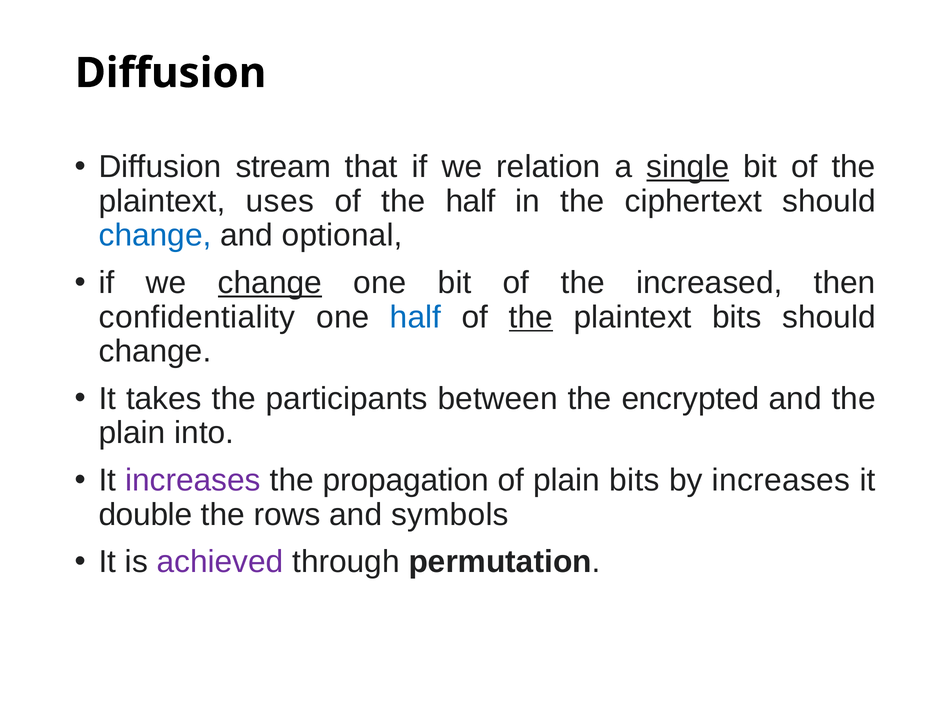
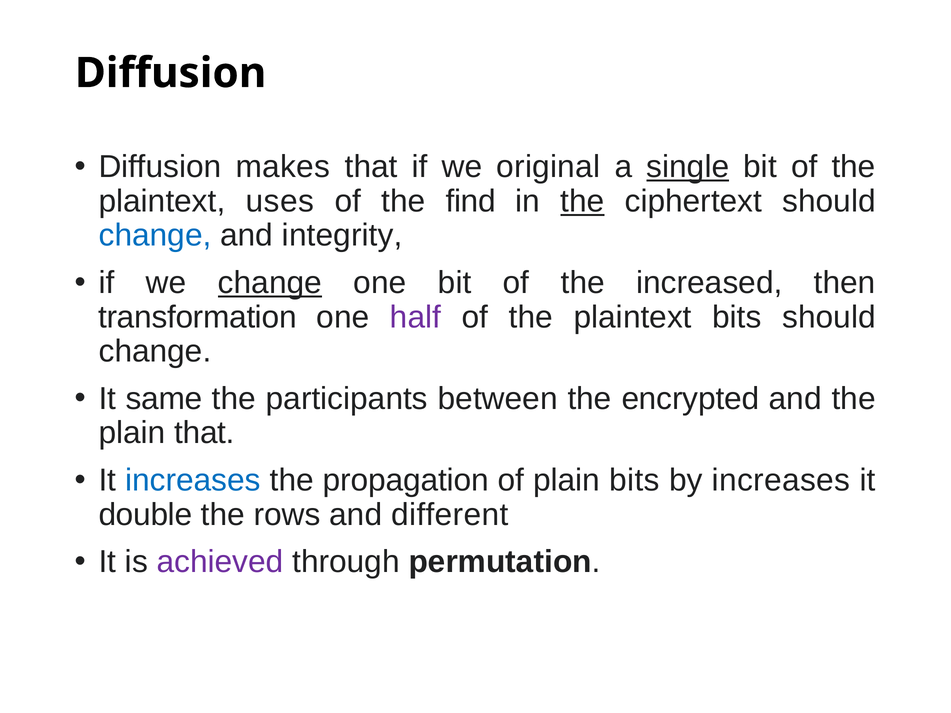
stream: stream -> makes
relation: relation -> original
the half: half -> find
the at (582, 201) underline: none -> present
optional: optional -> integrity
confidentiality: confidentiality -> transformation
half at (416, 317) colour: blue -> purple
the at (531, 317) underline: present -> none
takes: takes -> same
plain into: into -> that
increases at (193, 480) colour: purple -> blue
symbols: symbols -> different
